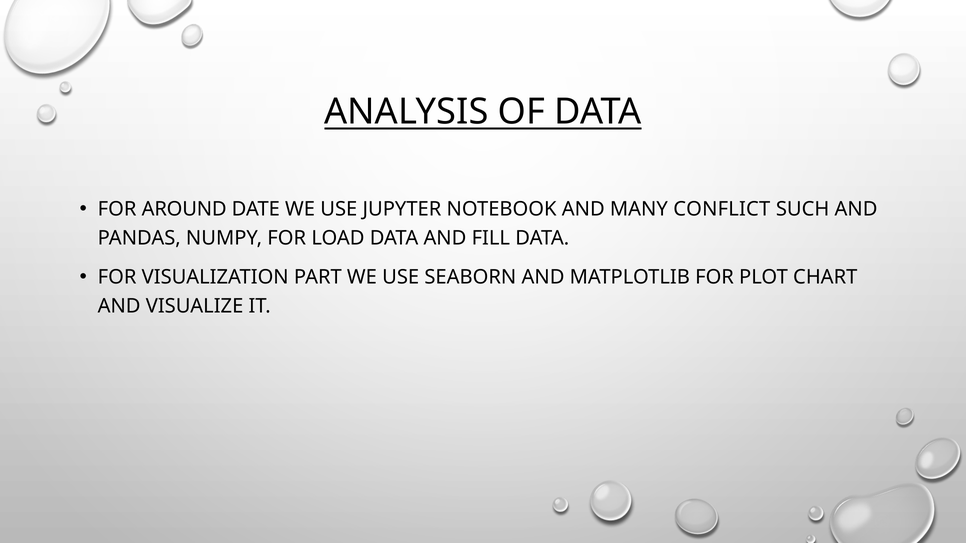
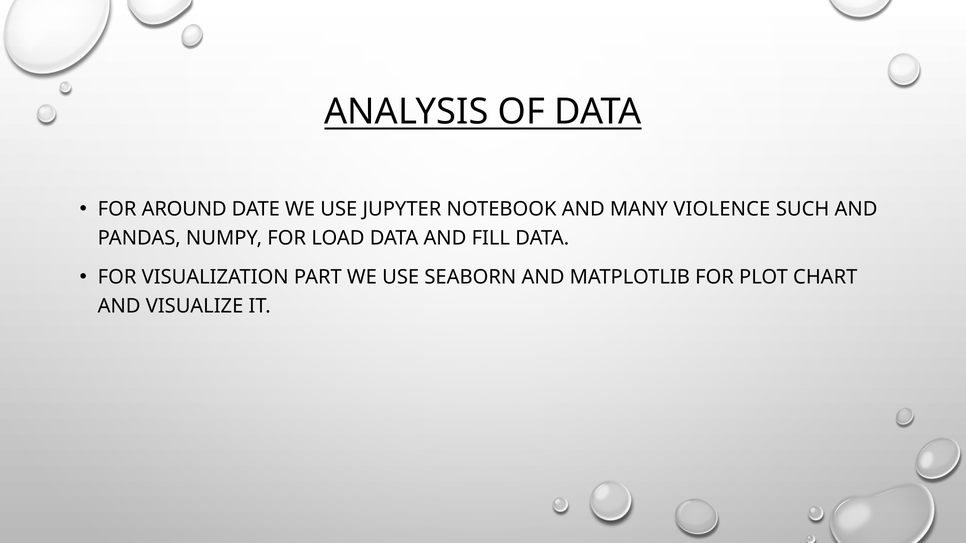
CONFLICT: CONFLICT -> VIOLENCE
